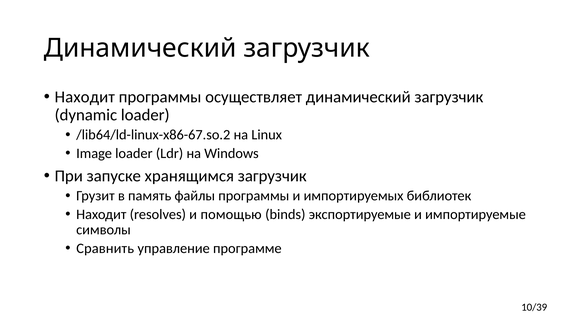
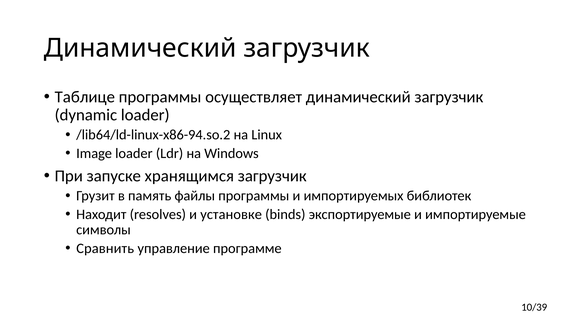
Находит at (85, 97): Находит -> Таблице
/lib64/ld-linux-x86-67.so.2: /lib64/ld-linux-x86-67.so.2 -> /lib64/ld-linux-x86-94.so.2
помощью: помощью -> установке
